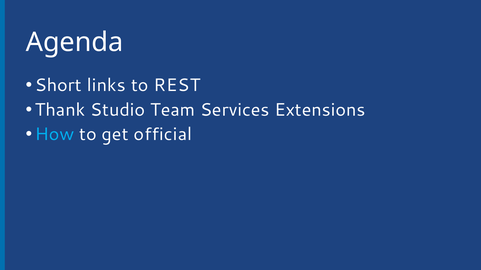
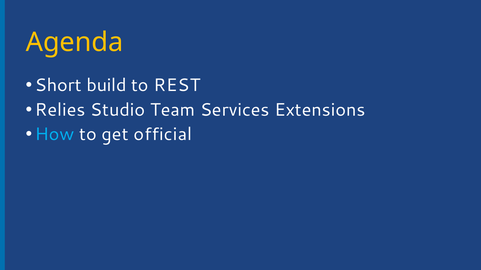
Agenda colour: white -> yellow
links: links -> build
Thank: Thank -> Relies
